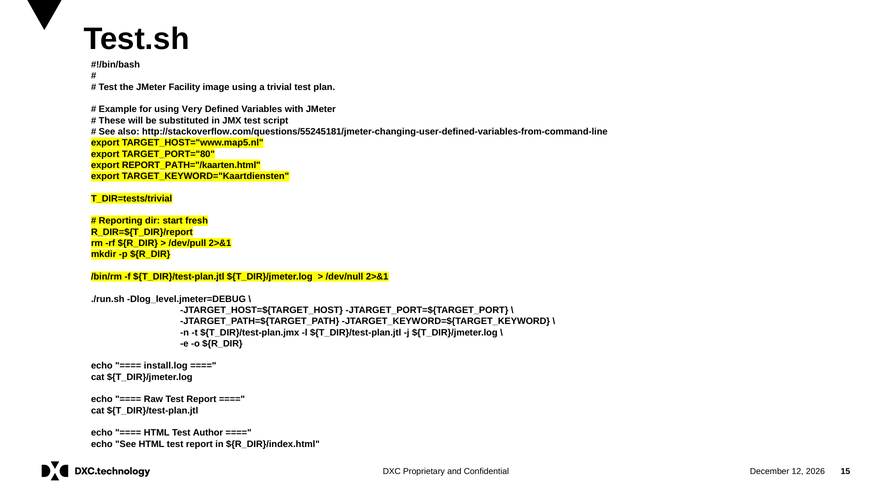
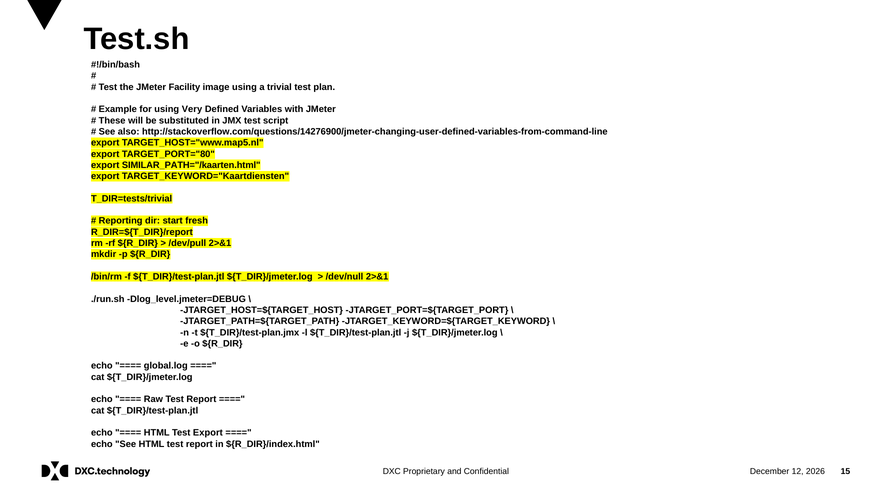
http://stackoverflow.com/questions/55245181/jmeter-changing-user-defined-variables-from-command-line: http://stackoverflow.com/questions/55245181/jmeter-changing-user-defined-variables-from-command-line -> http://stackoverflow.com/questions/14276900/jmeter-changing-user-defined-variables-from-command-line
REPORT_PATH="/kaarten.html: REPORT_PATH="/kaarten.html -> SIMILAR_PATH="/kaarten.html
install.log: install.log -> global.log
Test Author: Author -> Export
